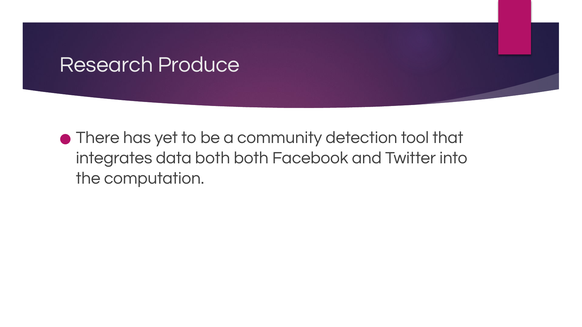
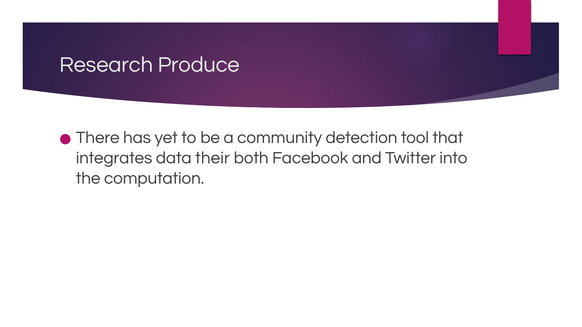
data both: both -> their
